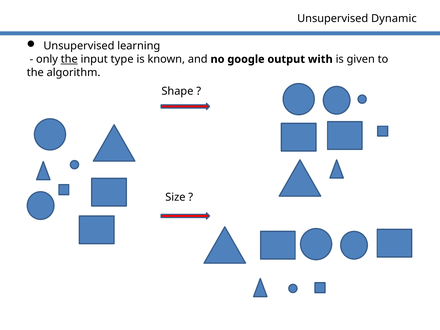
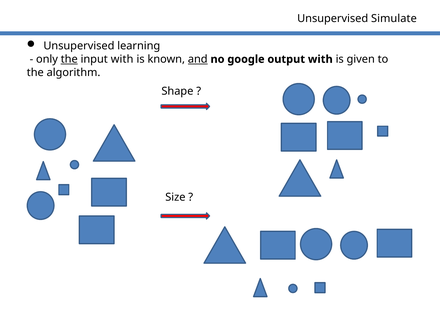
Dynamic: Dynamic -> Simulate
input type: type -> with
and underline: none -> present
